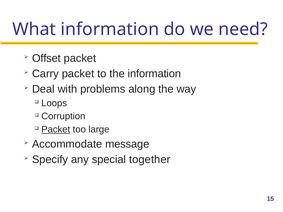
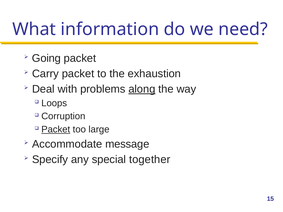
Offset: Offset -> Going
the information: information -> exhaustion
along underline: none -> present
